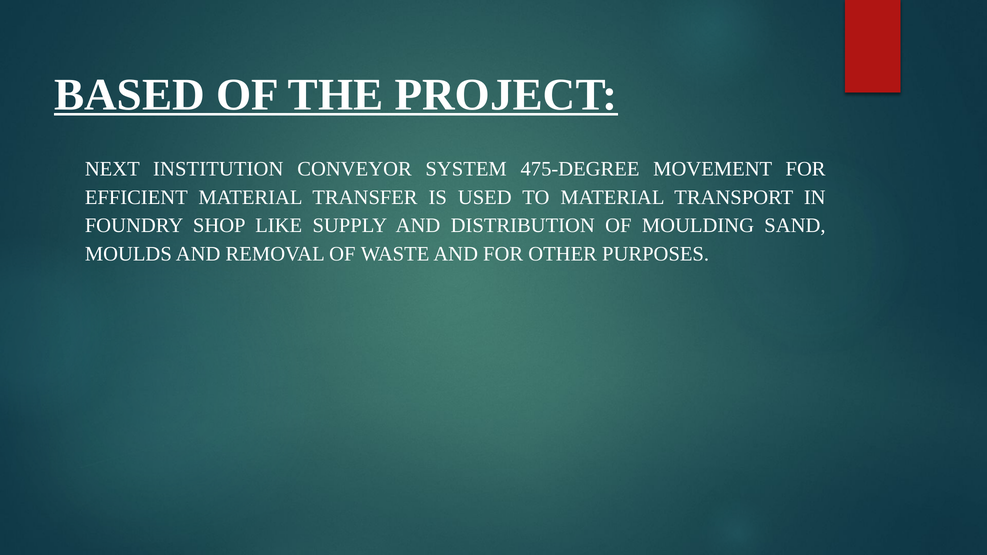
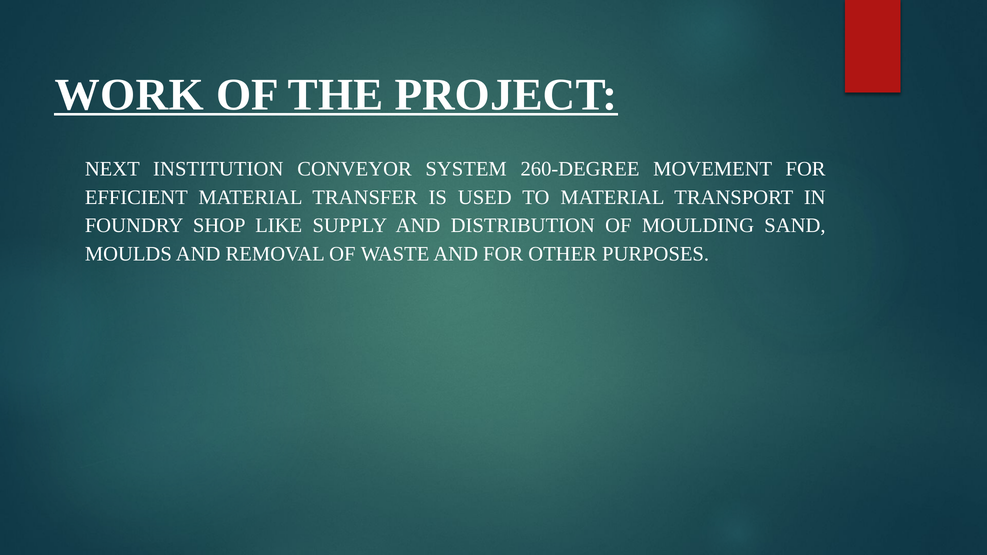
BASED: BASED -> WORK
475-DEGREE: 475-DEGREE -> 260-DEGREE
